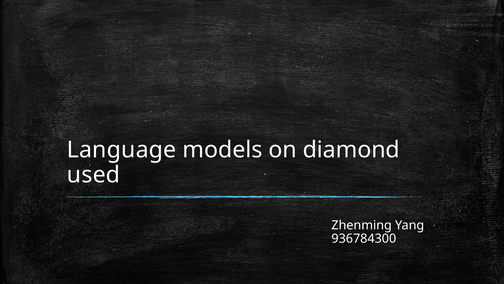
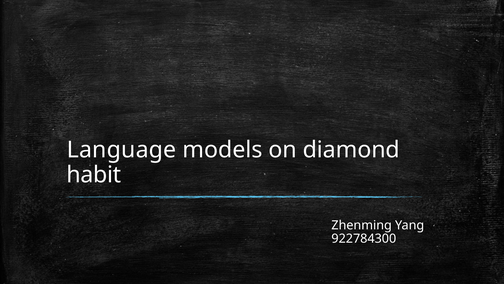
used: used -> habit
936784300: 936784300 -> 922784300
